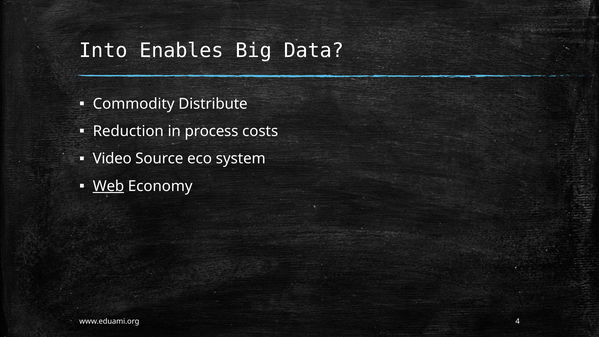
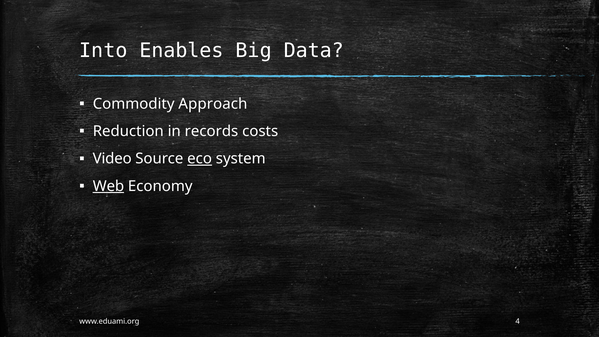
Distribute: Distribute -> Approach
process: process -> records
eco underline: none -> present
